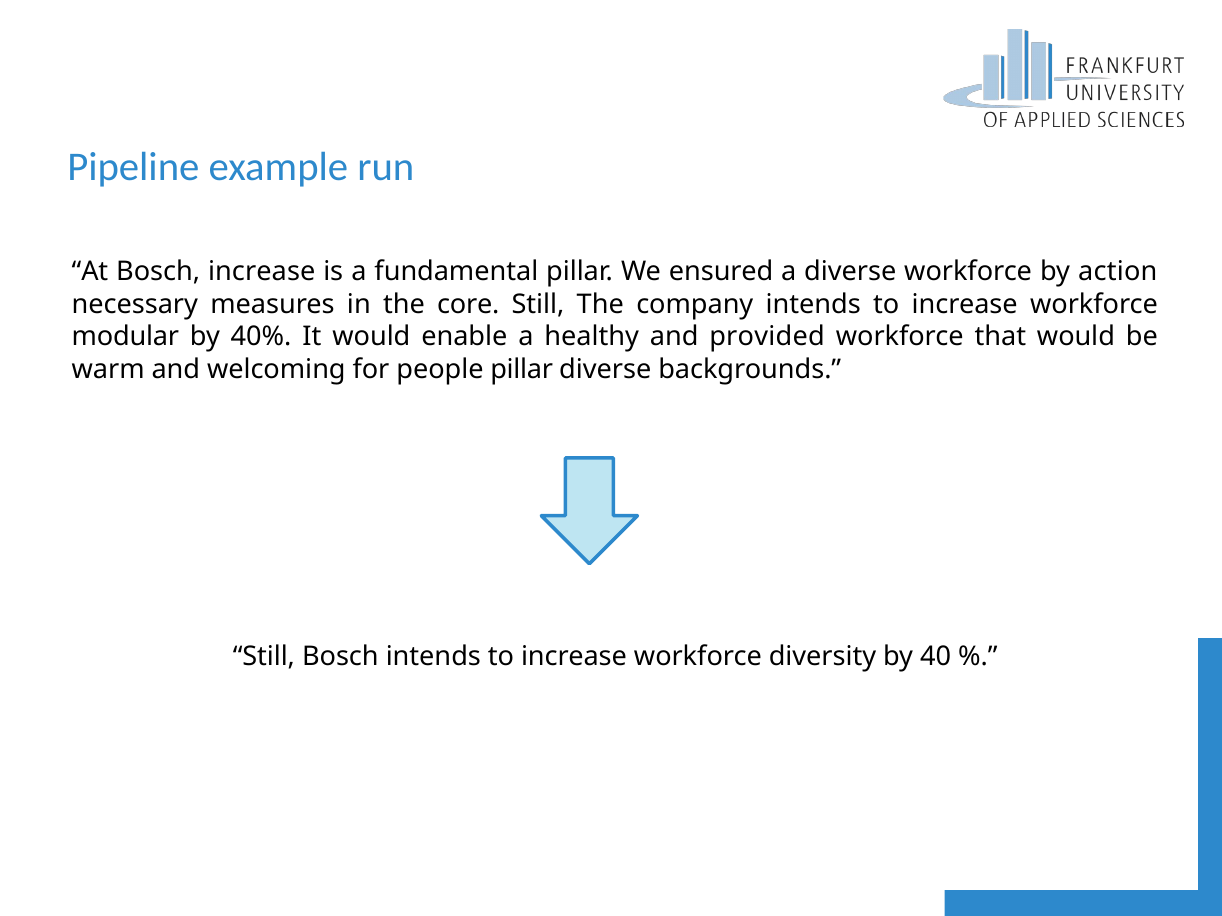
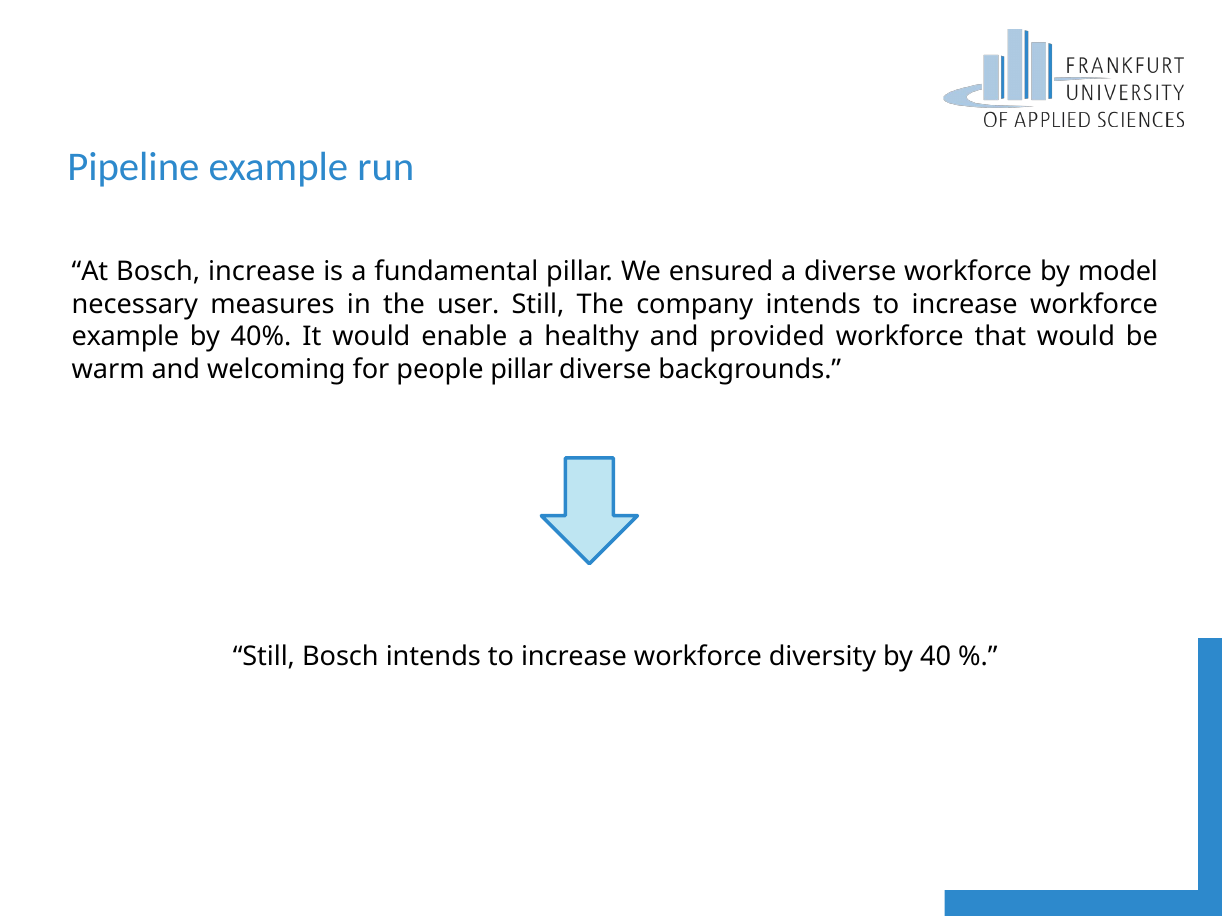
action: action -> model
core: core -> user
modular at (125, 337): modular -> example
